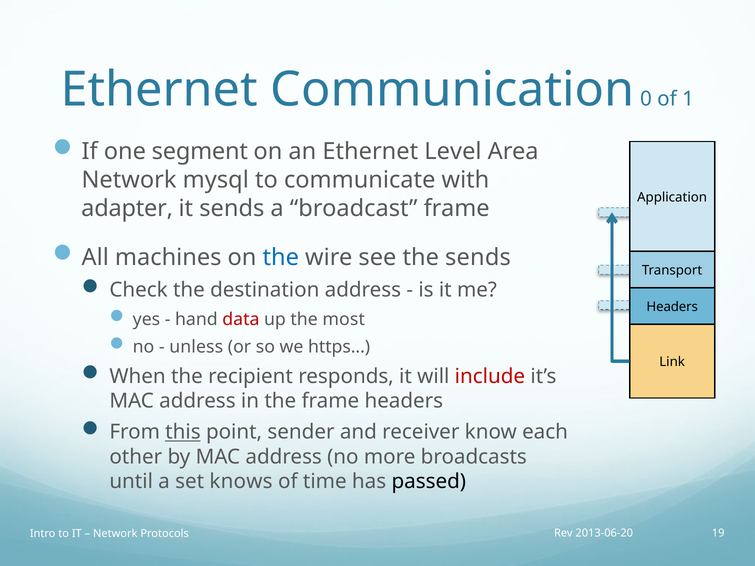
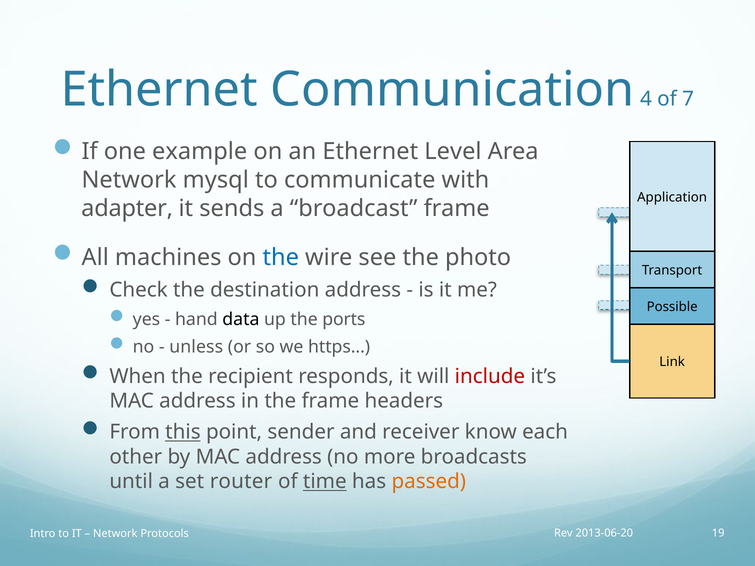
0: 0 -> 4
1: 1 -> 7
segment: segment -> example
the sends: sends -> photo
Headers at (672, 307): Headers -> Possible
data colour: red -> black
most: most -> ports
knows: knows -> router
time underline: none -> present
passed colour: black -> orange
